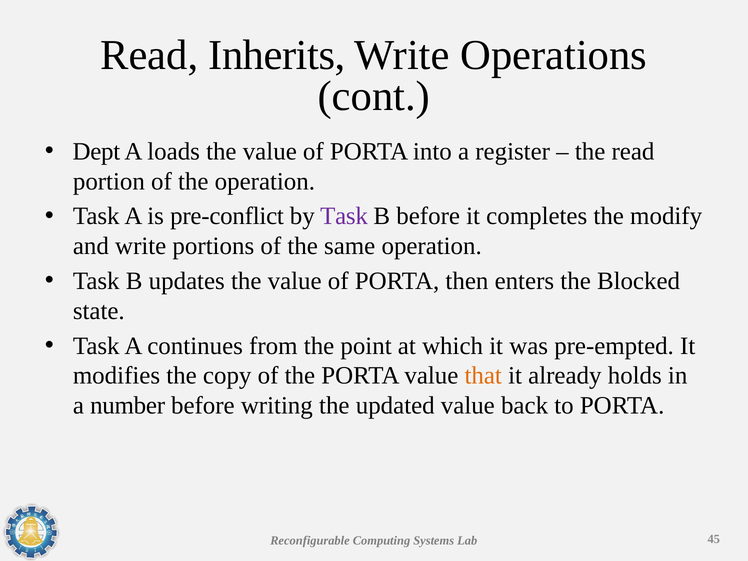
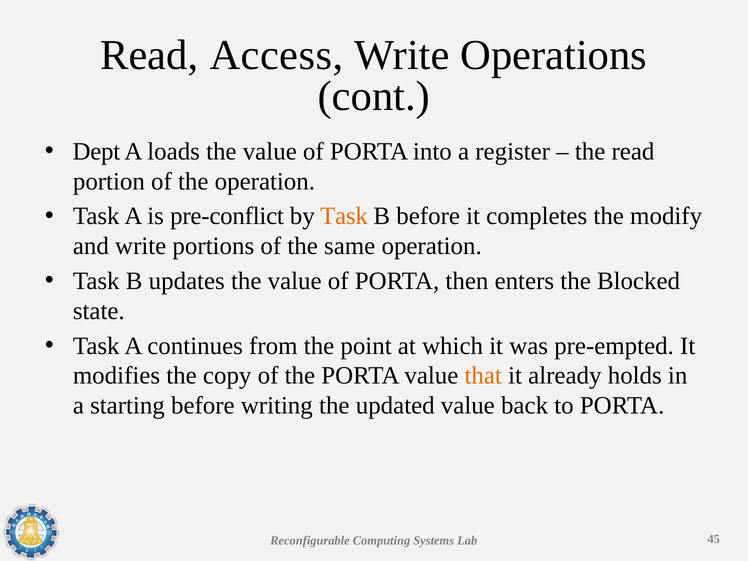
Inherits: Inherits -> Access
Task at (344, 216) colour: purple -> orange
number: number -> starting
